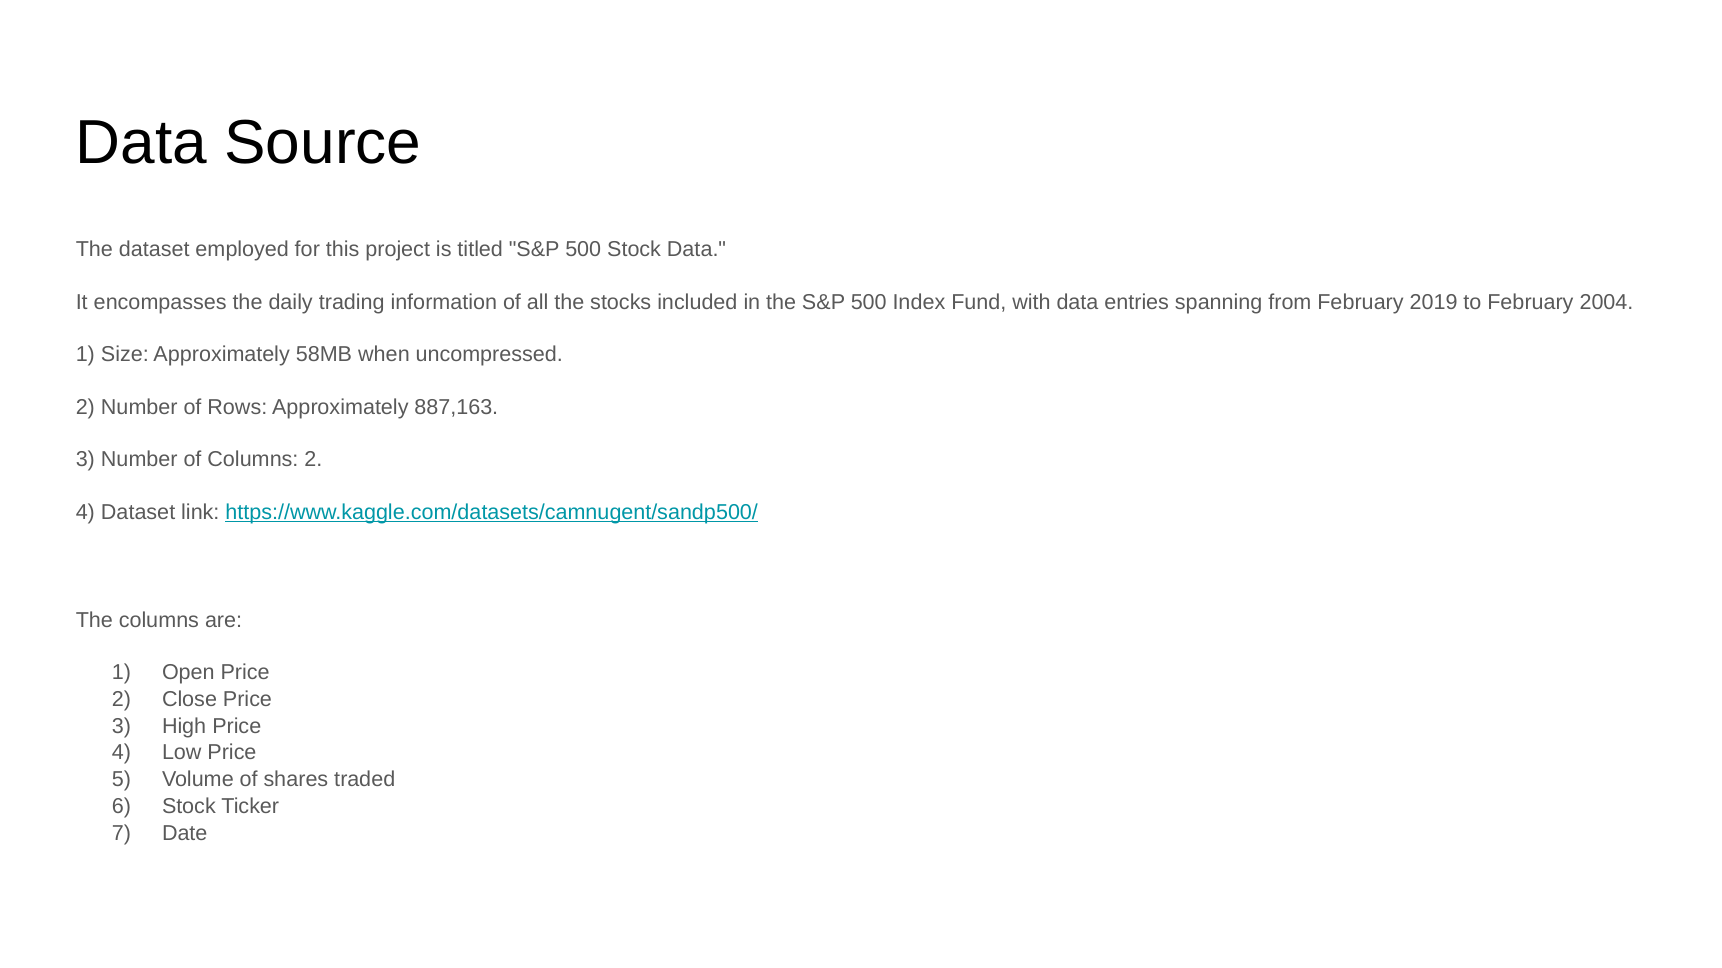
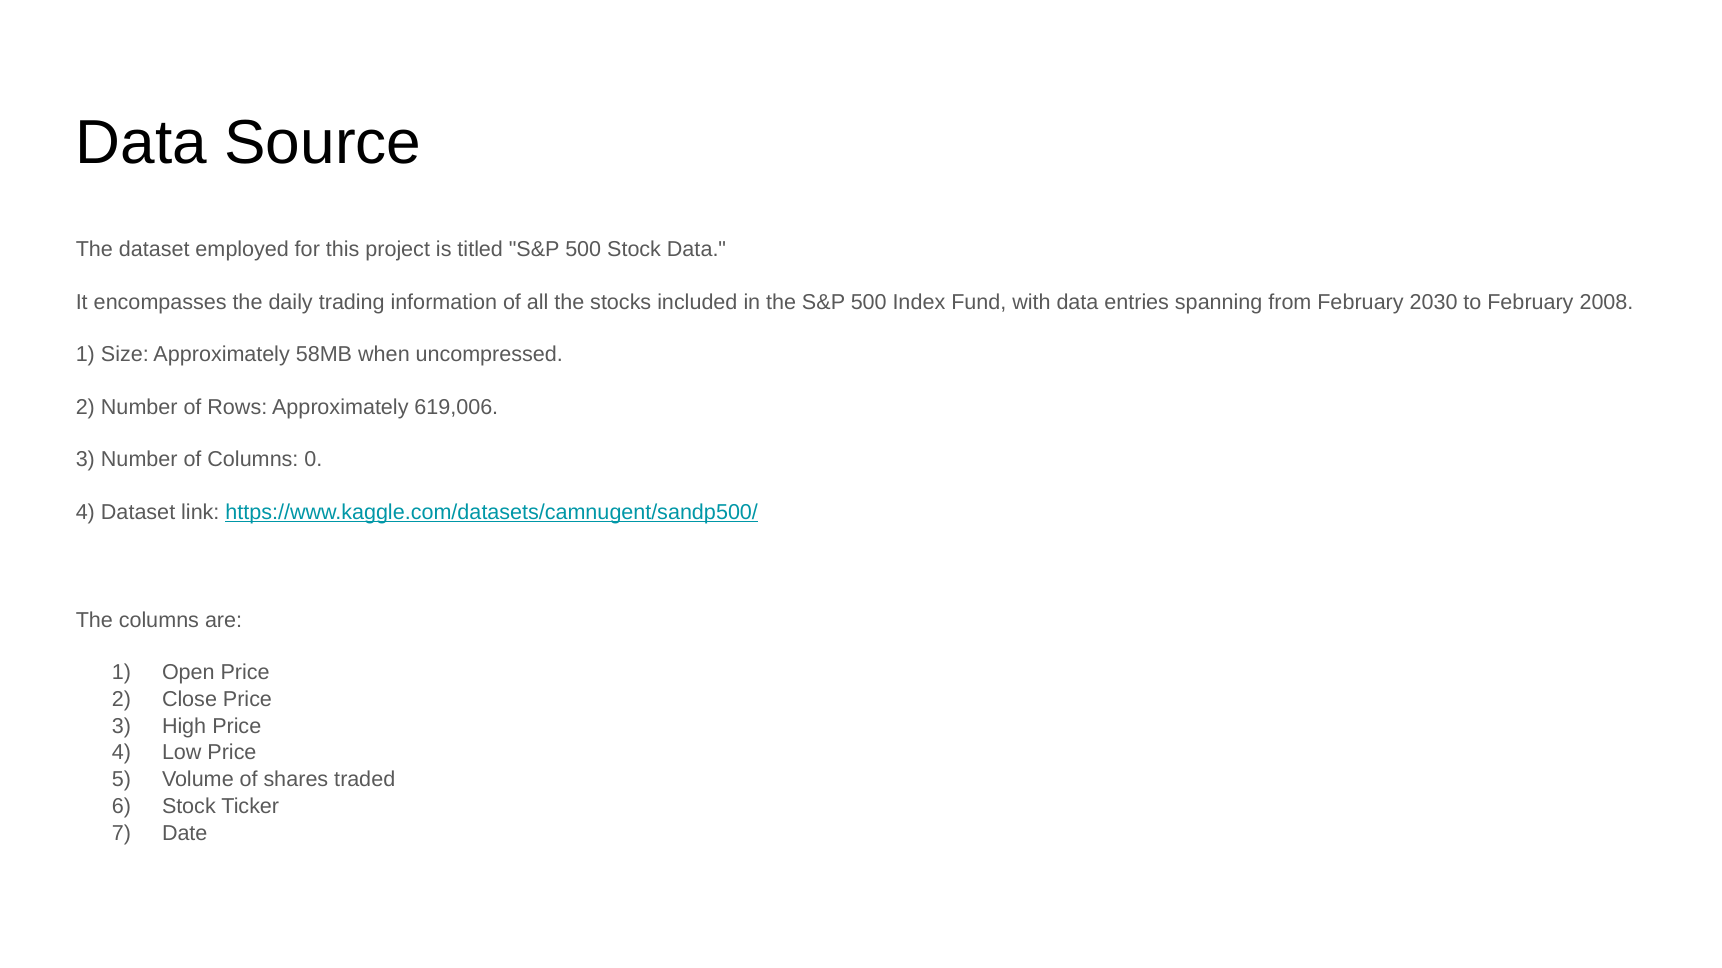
2019: 2019 -> 2030
2004: 2004 -> 2008
887,163: 887,163 -> 619,006
Columns 2: 2 -> 0
